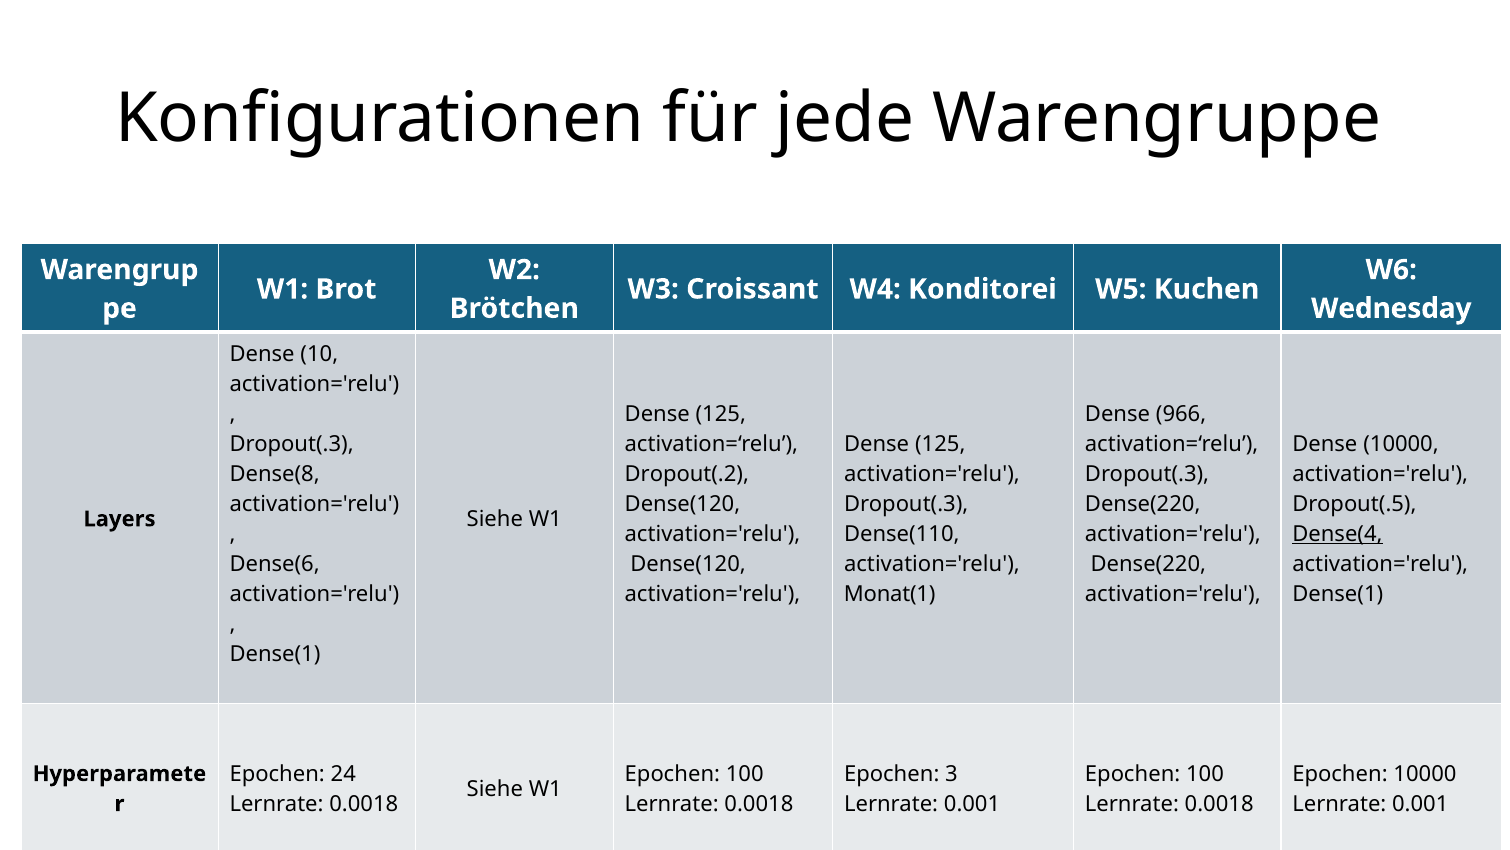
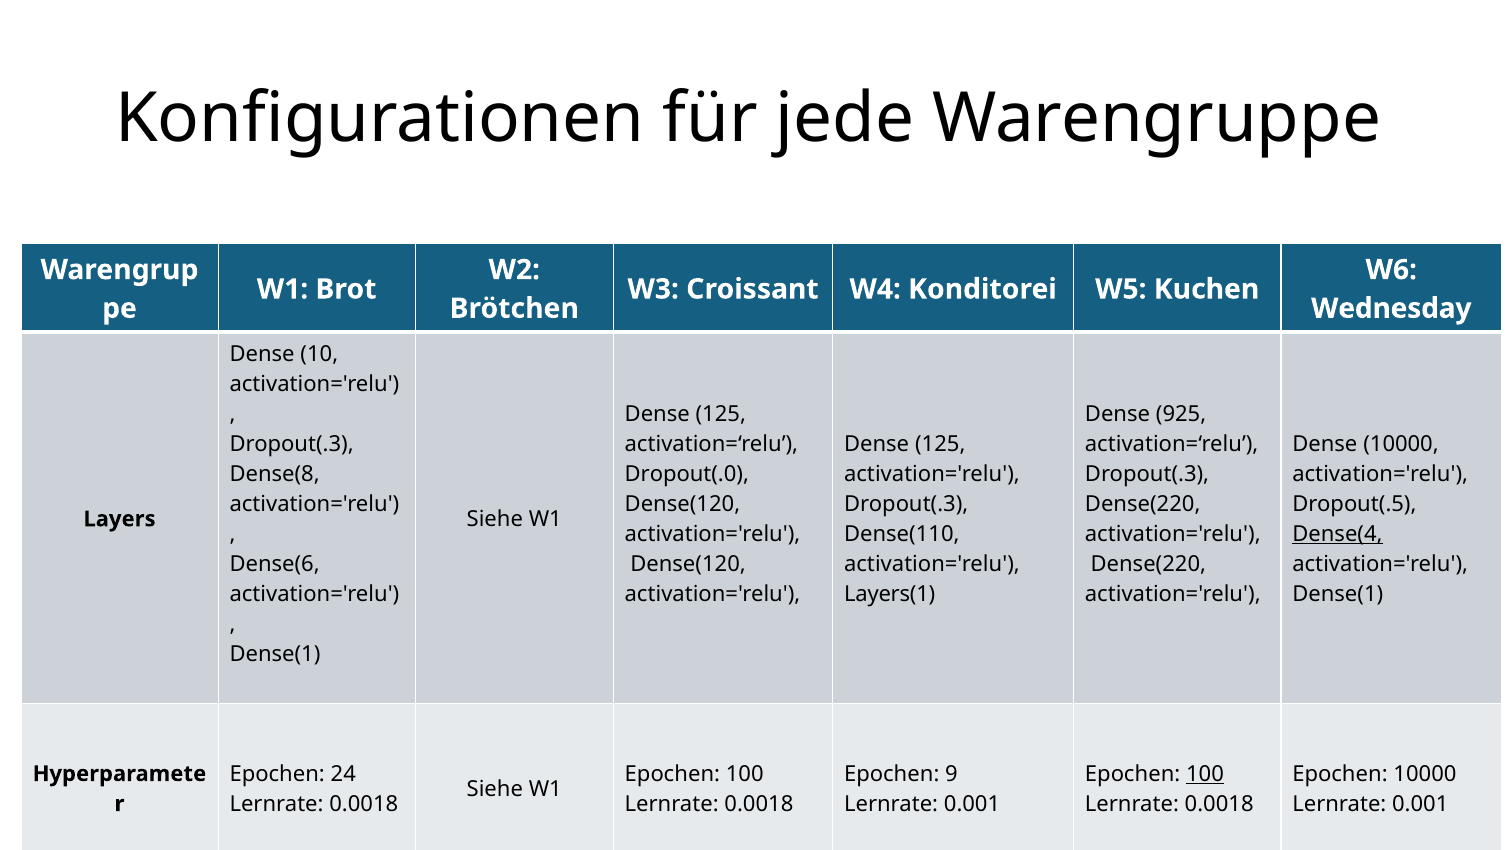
966: 966 -> 925
Dropout(.2: Dropout(.2 -> Dropout(.0
Monat(1: Monat(1 -> Layers(1
3: 3 -> 9
100 at (1205, 773) underline: none -> present
